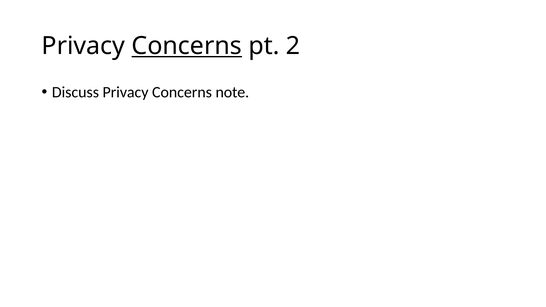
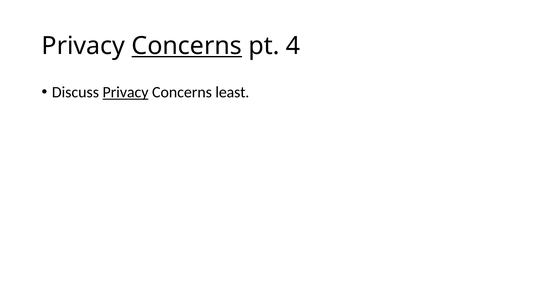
2: 2 -> 4
Privacy at (126, 92) underline: none -> present
note: note -> least
